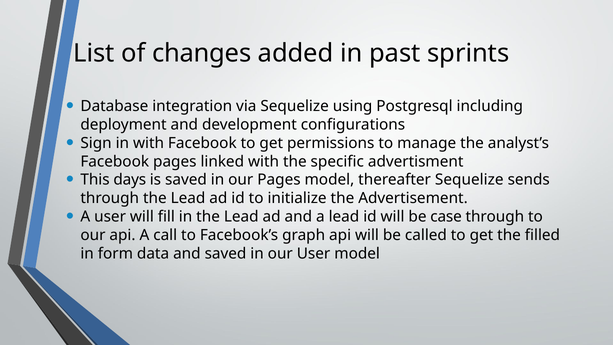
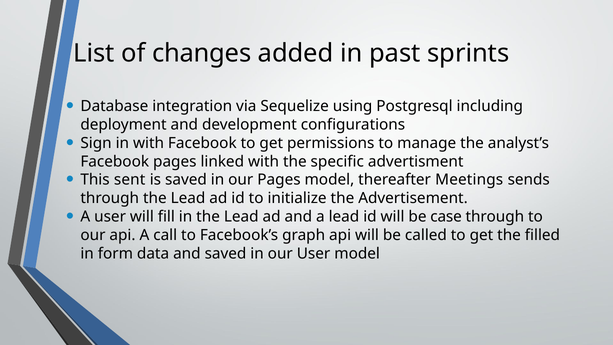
days: days -> sent
thereafter Sequelize: Sequelize -> Meetings
